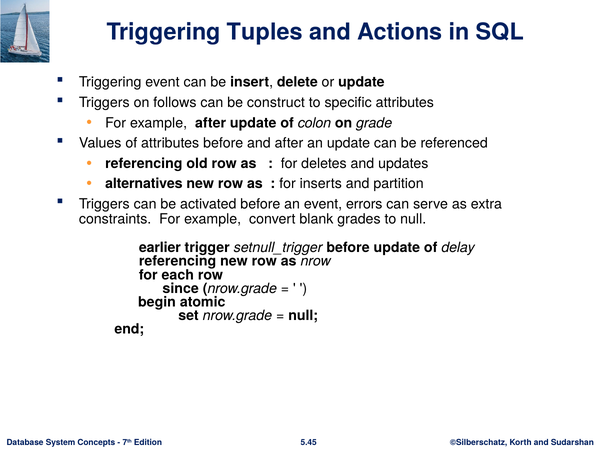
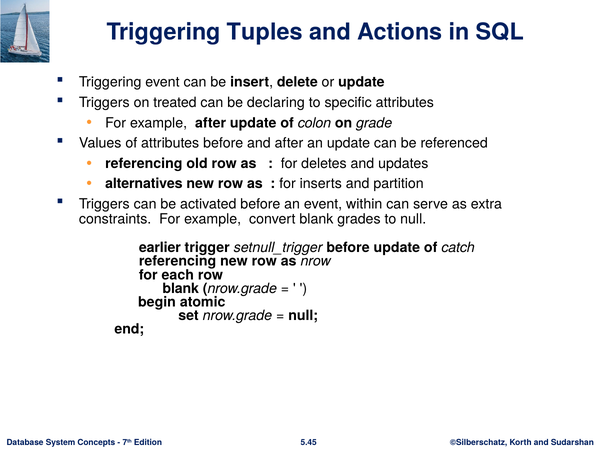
follows: follows -> treated
construct: construct -> declaring
errors: errors -> within
delay: delay -> catch
since at (181, 288): since -> blank
